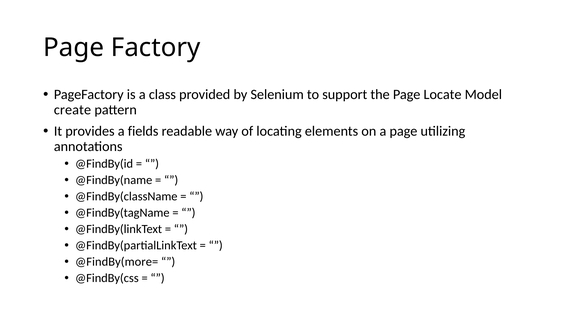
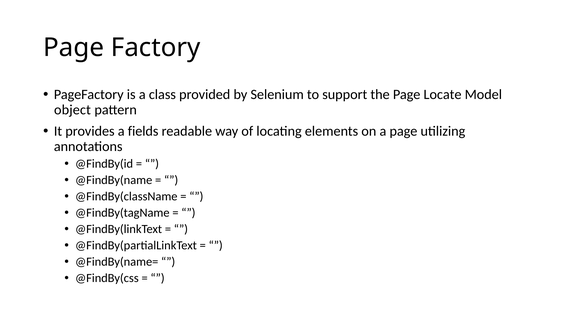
create: create -> object
@FindBy(more=: @FindBy(more= -> @FindBy(name=
